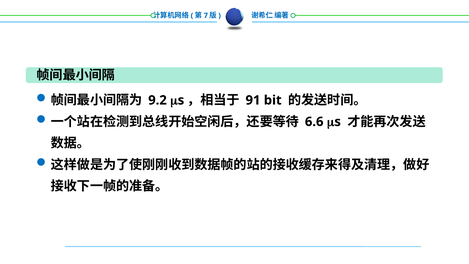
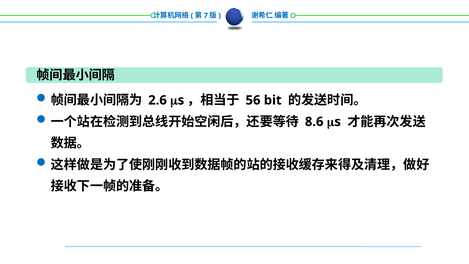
9.2: 9.2 -> 2.6
91: 91 -> 56
6.6: 6.6 -> 8.6
